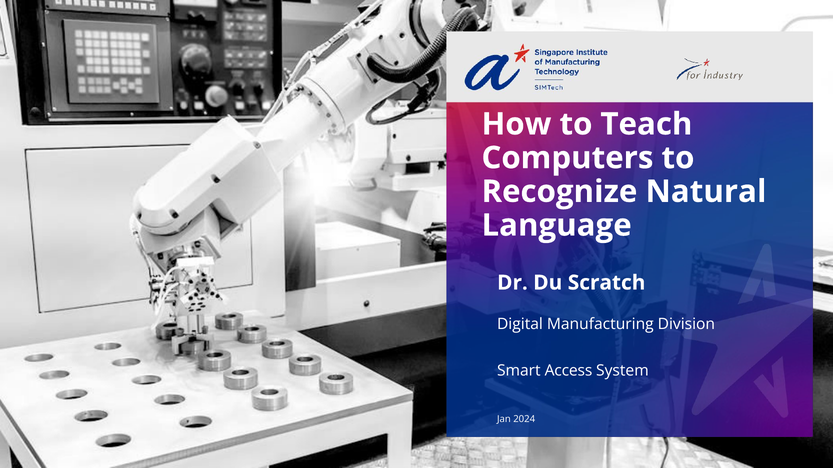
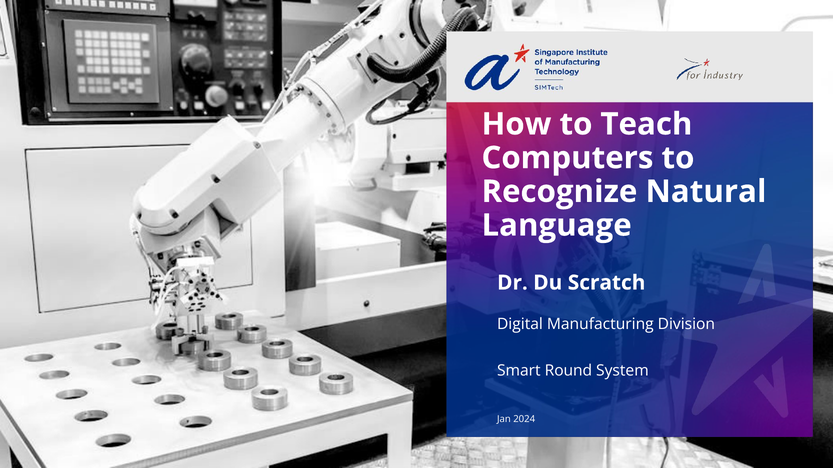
Access: Access -> Round
